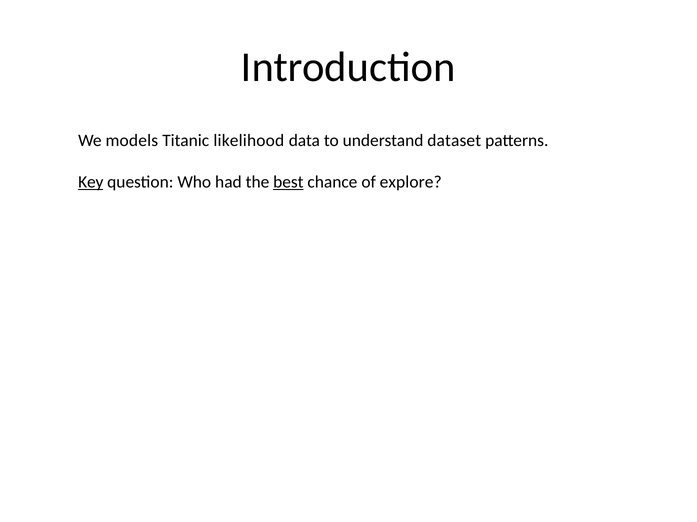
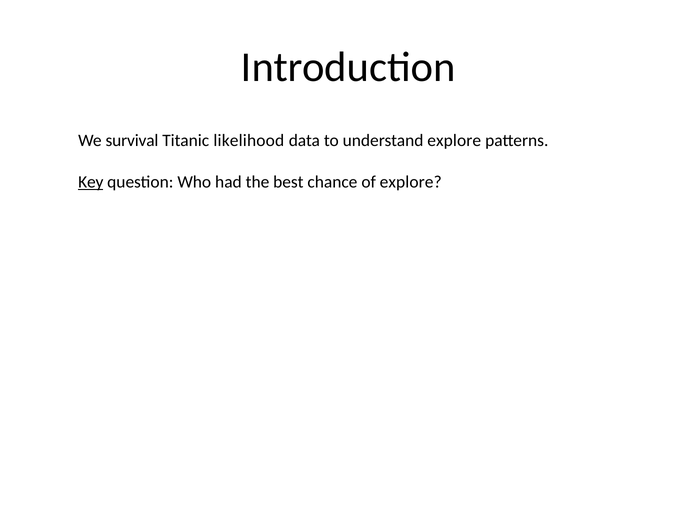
models: models -> survival
understand dataset: dataset -> explore
best underline: present -> none
